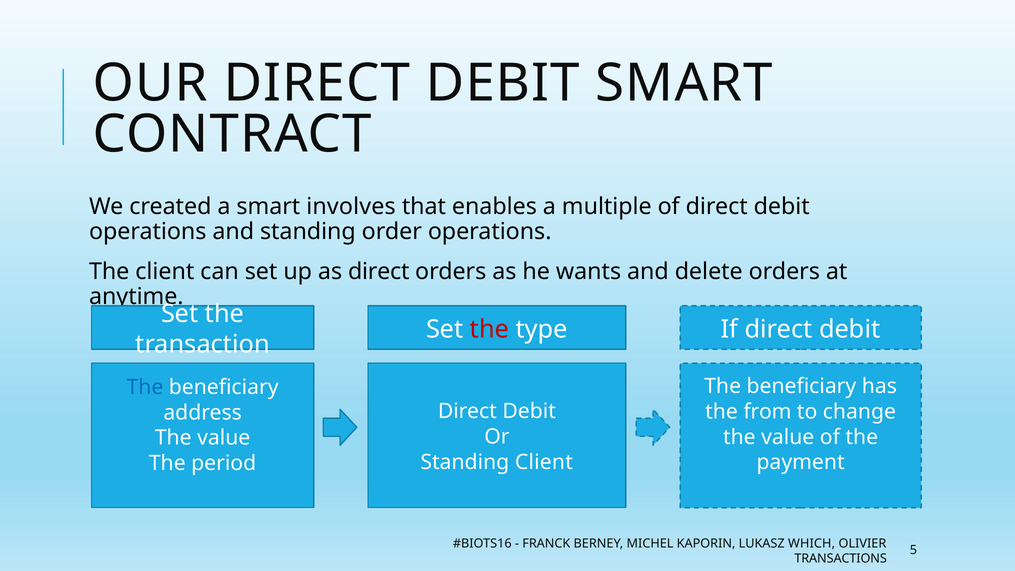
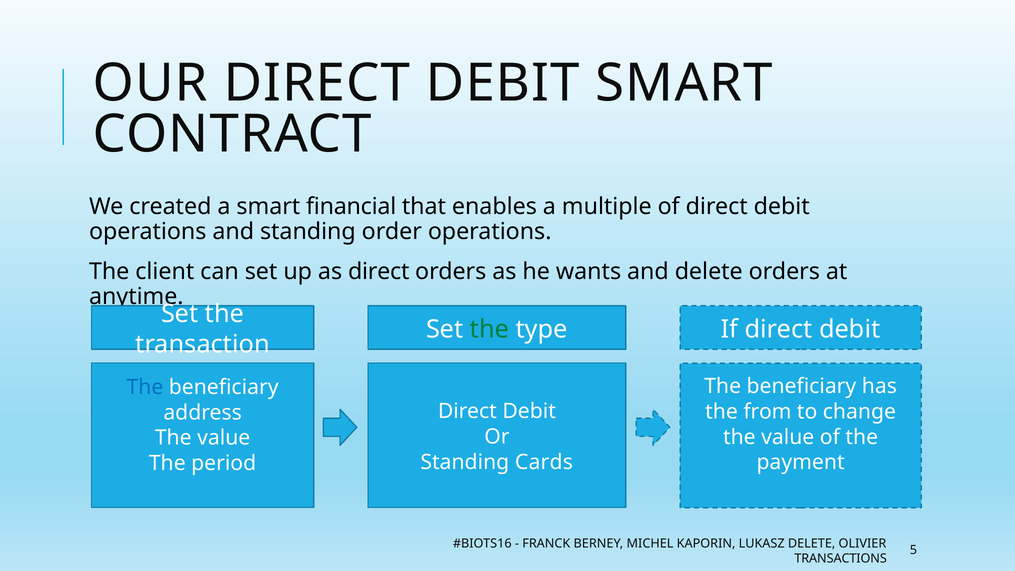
involves: involves -> financial
the at (489, 329) colour: red -> green
Standing Client: Client -> Cards
LUKASZ WHICH: WHICH -> DELETE
